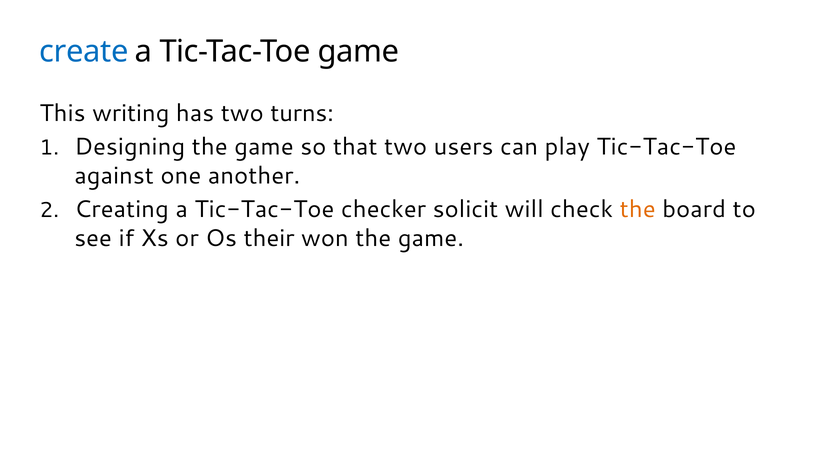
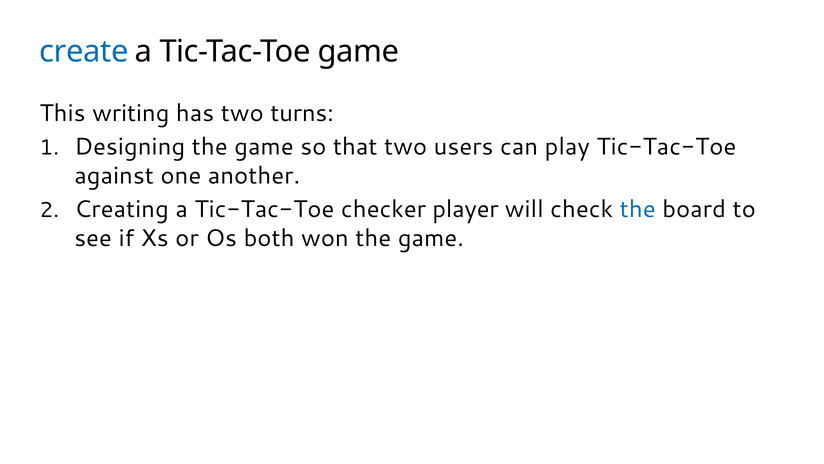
solicit: solicit -> player
the at (638, 209) colour: orange -> blue
their: their -> both
